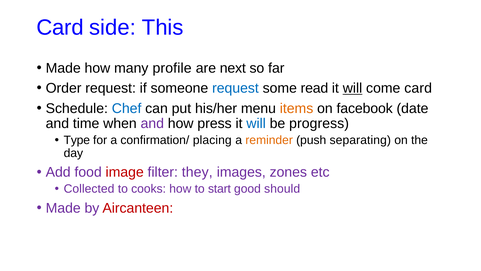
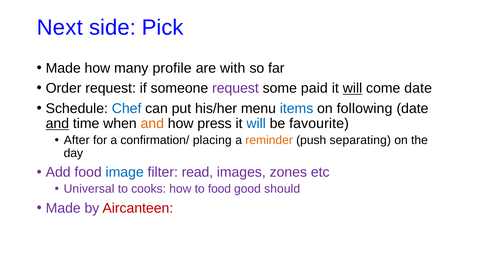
Card at (60, 27): Card -> Next
This: This -> Pick
next: next -> with
request at (235, 88) colour: blue -> purple
read: read -> paid
come card: card -> date
items colour: orange -> blue
facebook: facebook -> following
and at (57, 123) underline: none -> present
and at (152, 123) colour: purple -> orange
progress: progress -> favourite
Type: Type -> After
image colour: red -> blue
they: they -> read
Collected: Collected -> Universal
to start: start -> food
